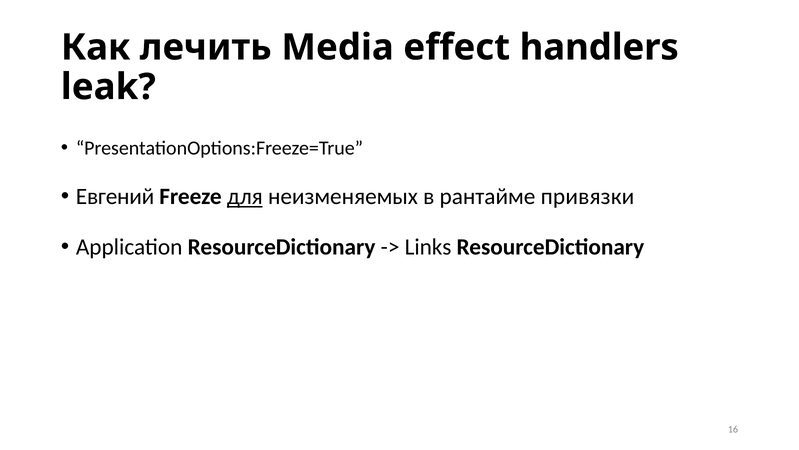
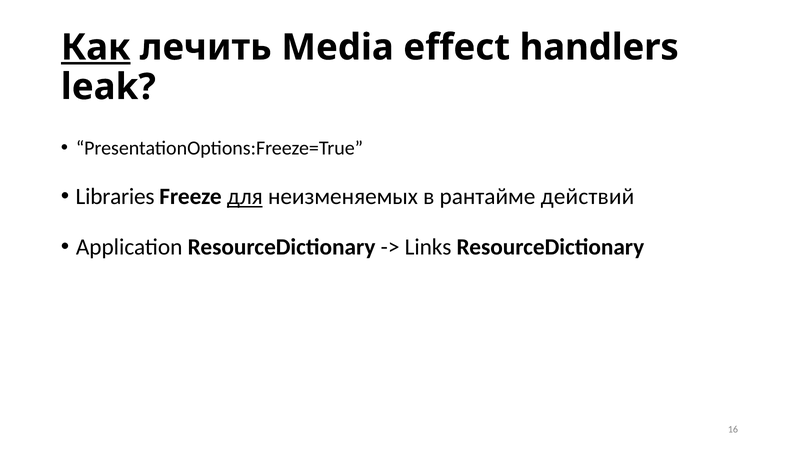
Как underline: none -> present
Евгений: Евгений -> Libraries
привязки: привязки -> действий
